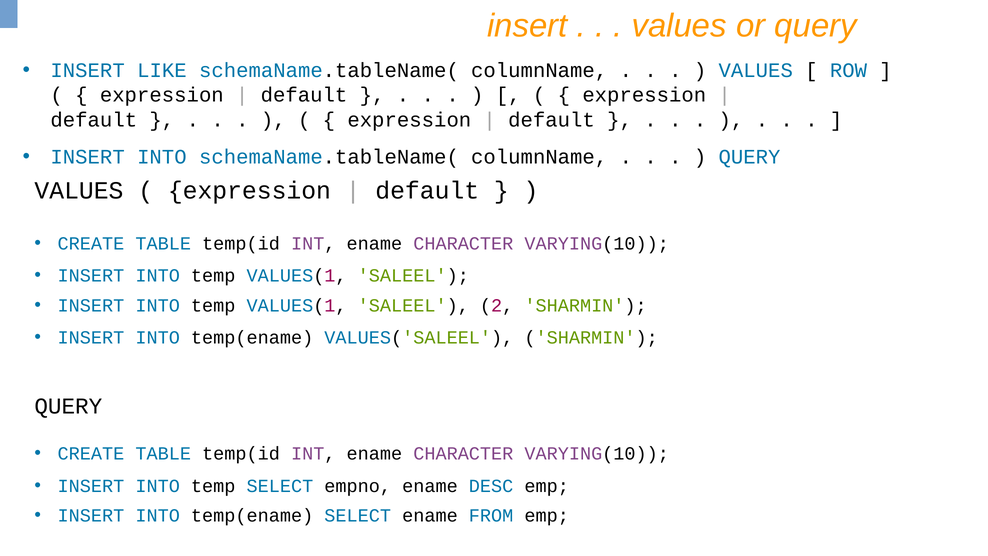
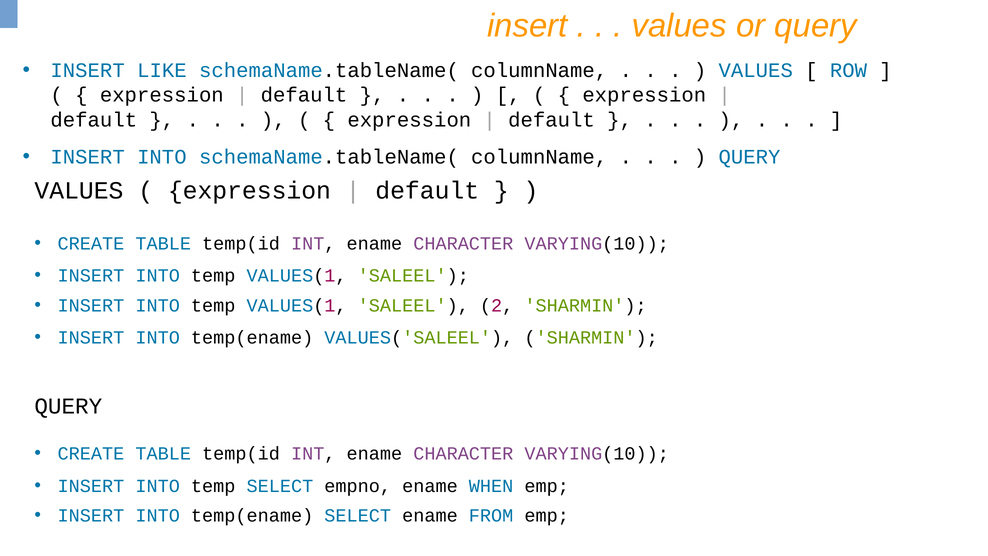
DESC: DESC -> WHEN
